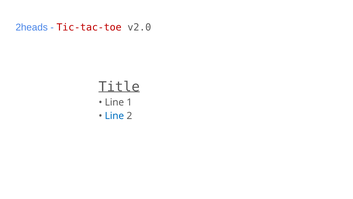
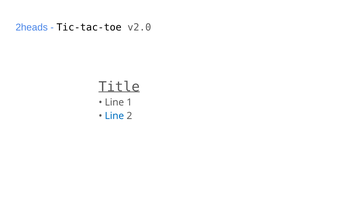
Tic-tac-toe colour: red -> black
